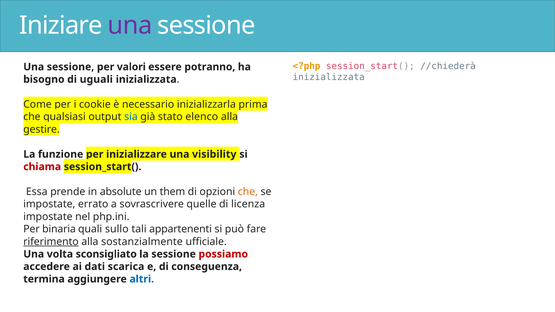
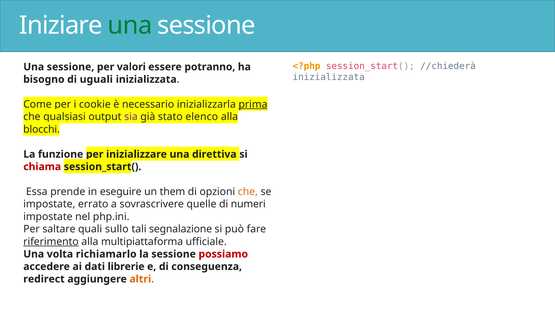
una at (130, 26) colour: purple -> green
prima underline: none -> present
sia colour: blue -> purple
gestire: gestire -> blocchi
visibility: visibility -> direttiva
absolute: absolute -> eseguire
licenza: licenza -> numeri
binaria: binaria -> saltare
appartenenti: appartenenti -> segnalazione
sostanzialmente: sostanzialmente -> multipiattaforma
sconsigliato: sconsigliato -> richiamarlo
scarica: scarica -> librerie
termina: termina -> redirect
altri colour: blue -> orange
